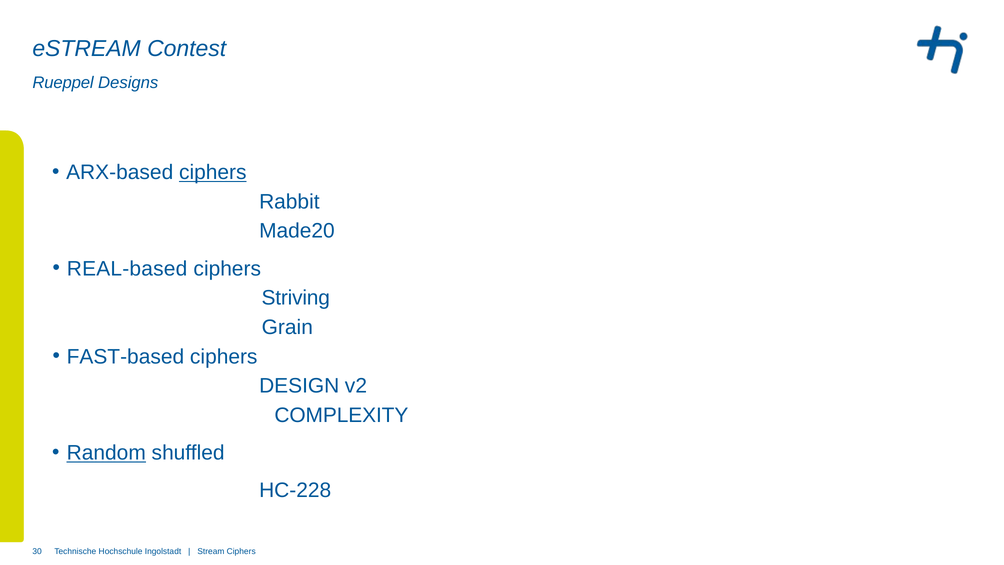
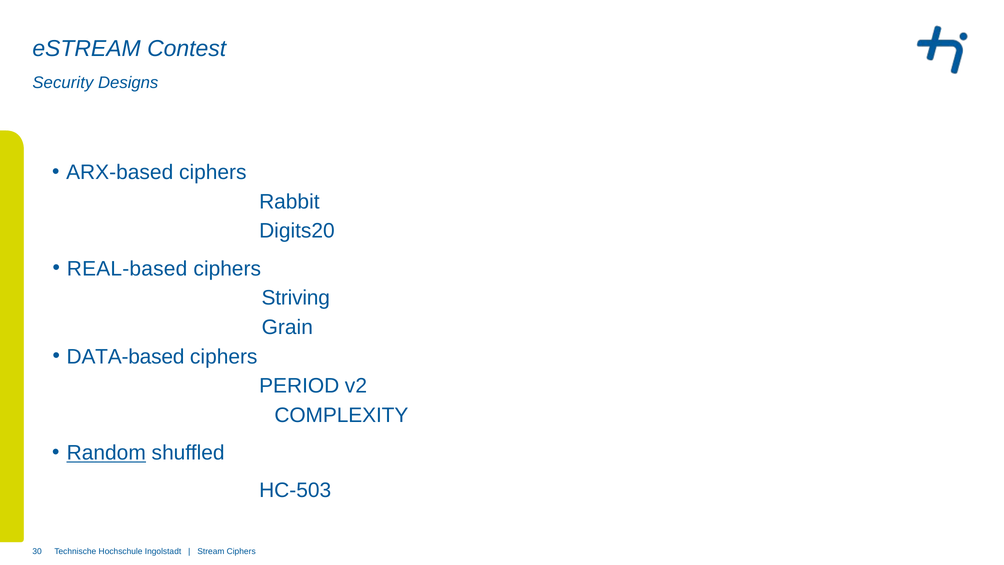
Rueppel: Rueppel -> Security
ciphers at (213, 172) underline: present -> none
Made20: Made20 -> Digits20
FAST-based: FAST-based -> DATA-based
DESIGN: DESIGN -> PERIOD
HC-228: HC-228 -> HC-503
